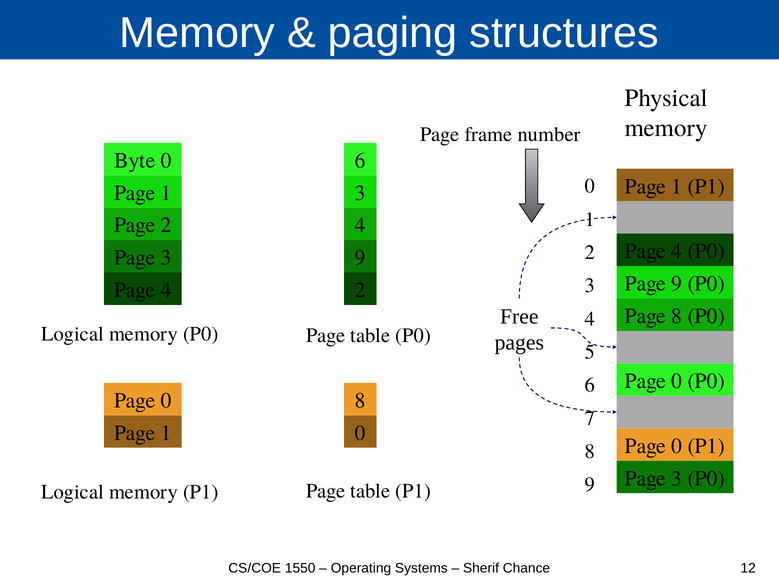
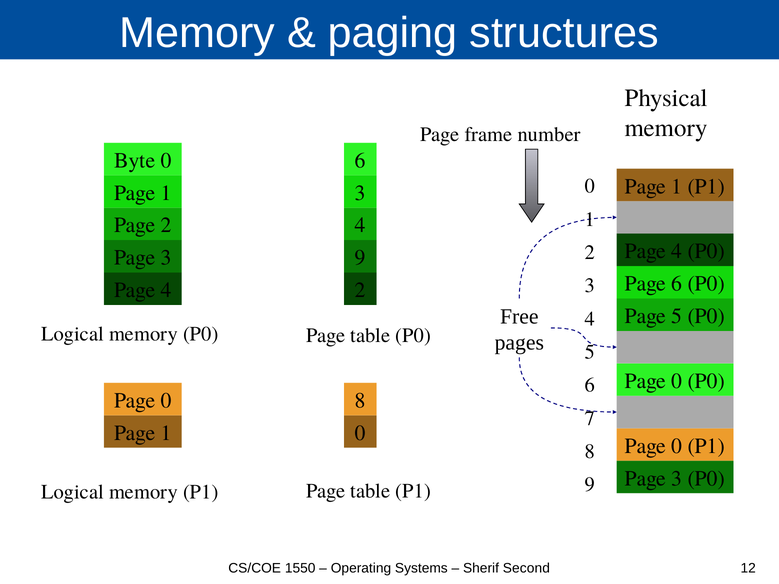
Page 9: 9 -> 6
Page 8: 8 -> 5
Chance: Chance -> Second
